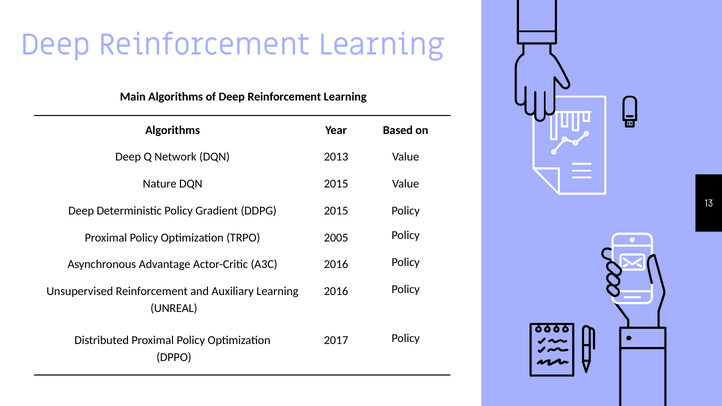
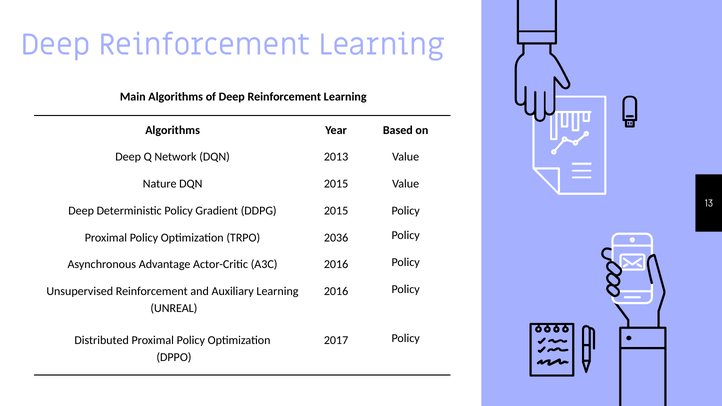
2005: 2005 -> 2036
